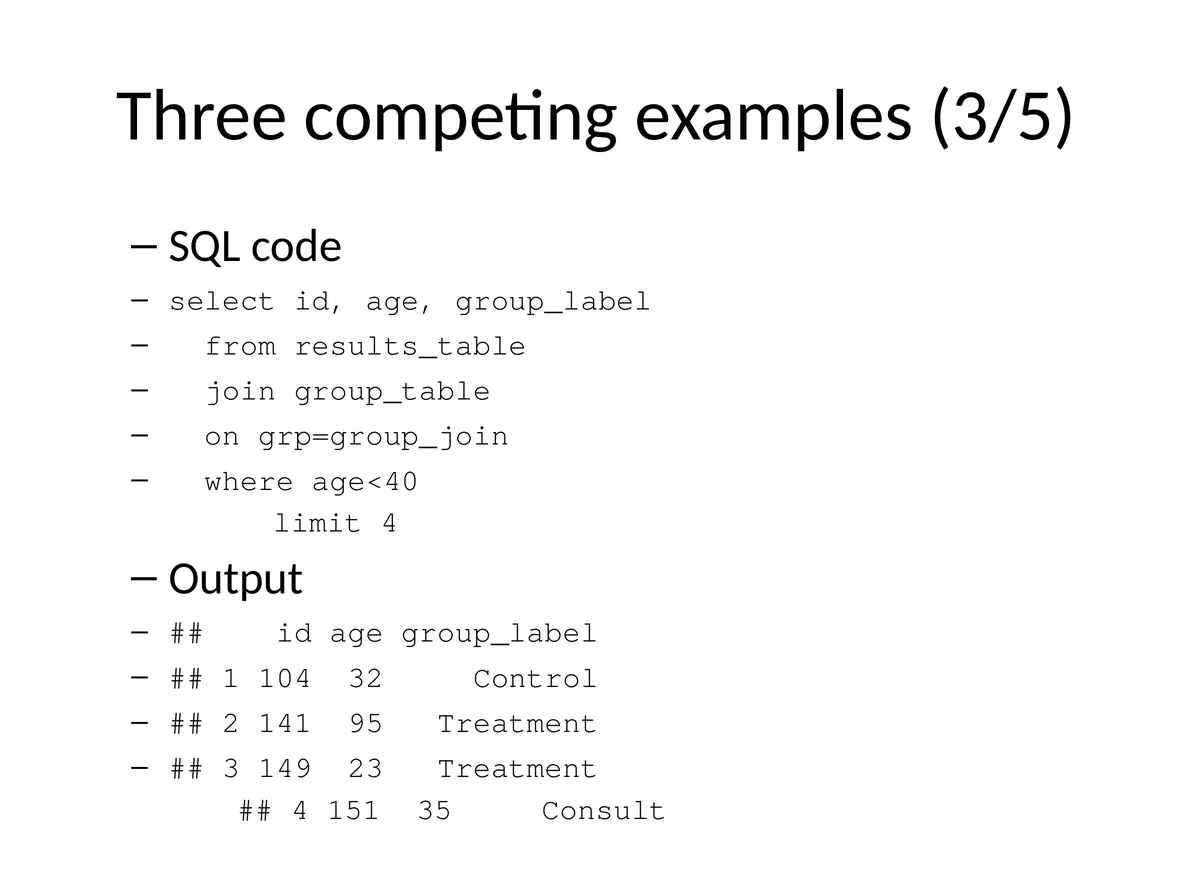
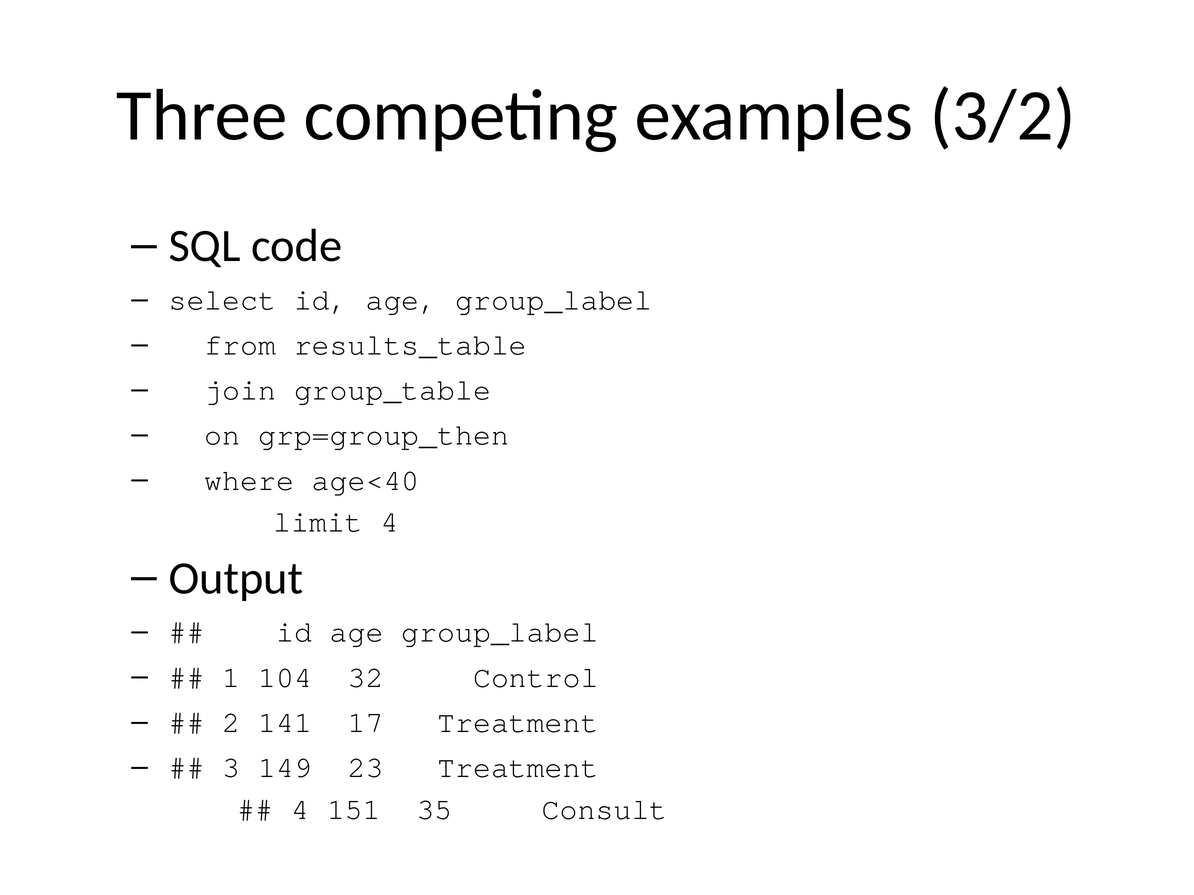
3/5: 3/5 -> 3/2
grp=group_join: grp=group_join -> grp=group_then
95: 95 -> 17
